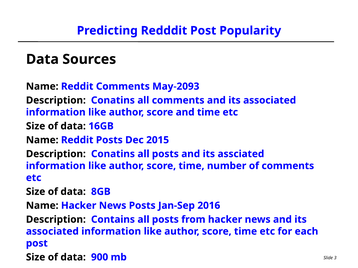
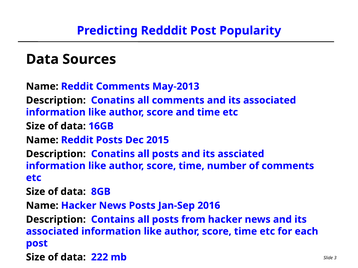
May-2093: May-2093 -> May-2013
900: 900 -> 222
